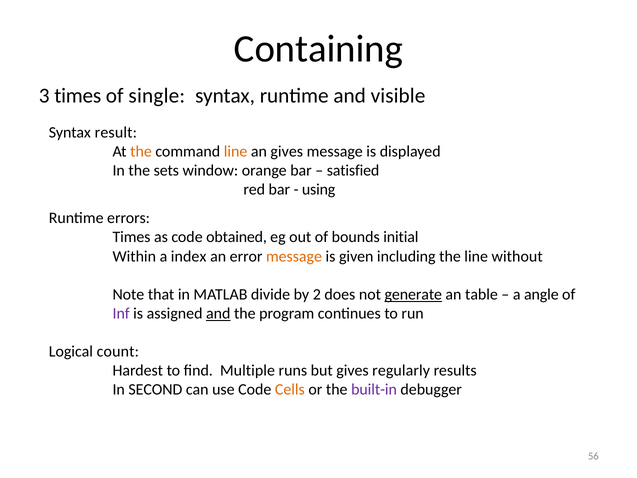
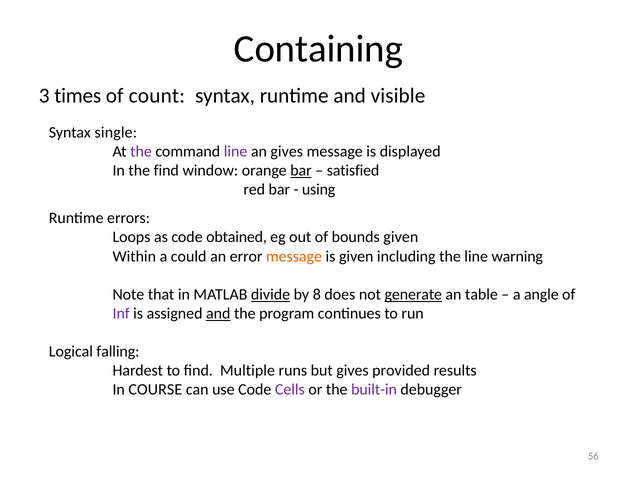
single: single -> count
result: result -> single
the at (141, 151) colour: orange -> purple
line at (236, 151) colour: orange -> purple
the sets: sets -> find
bar at (301, 170) underline: none -> present
Times at (132, 237): Times -> Loops
bounds initial: initial -> given
index: index -> could
without: without -> warning
divide underline: none -> present
2: 2 -> 8
count: count -> falling
regularly: regularly -> provided
SECOND: SECOND -> COURSE
Cells colour: orange -> purple
